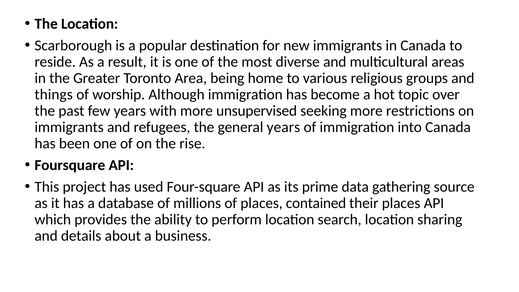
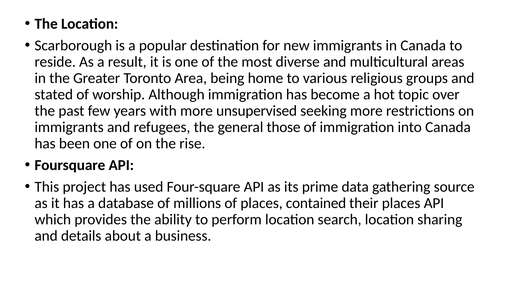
things: things -> stated
general years: years -> those
